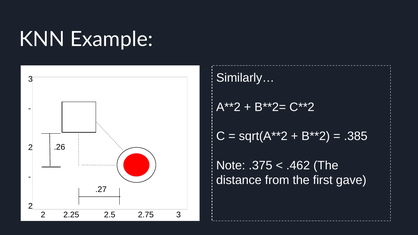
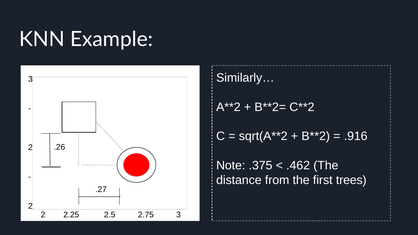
.385: .385 -> .916
gave: gave -> trees
